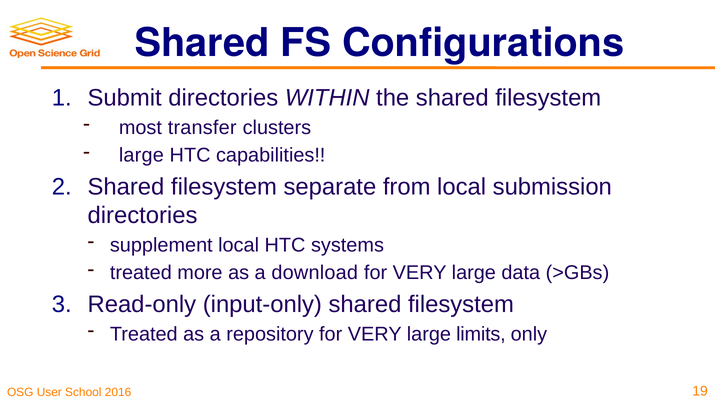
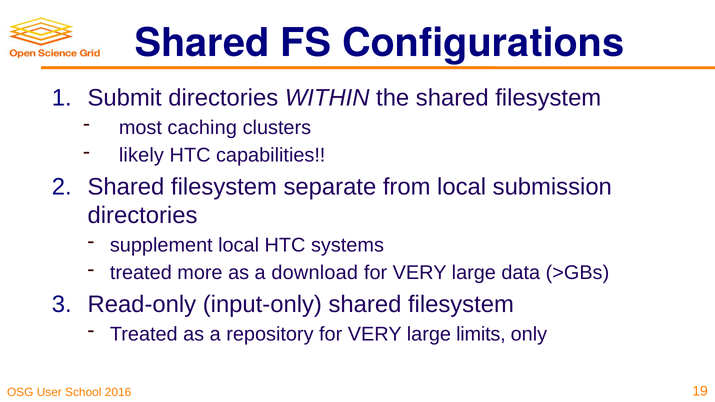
transfer: transfer -> caching
large at (141, 155): large -> likely
